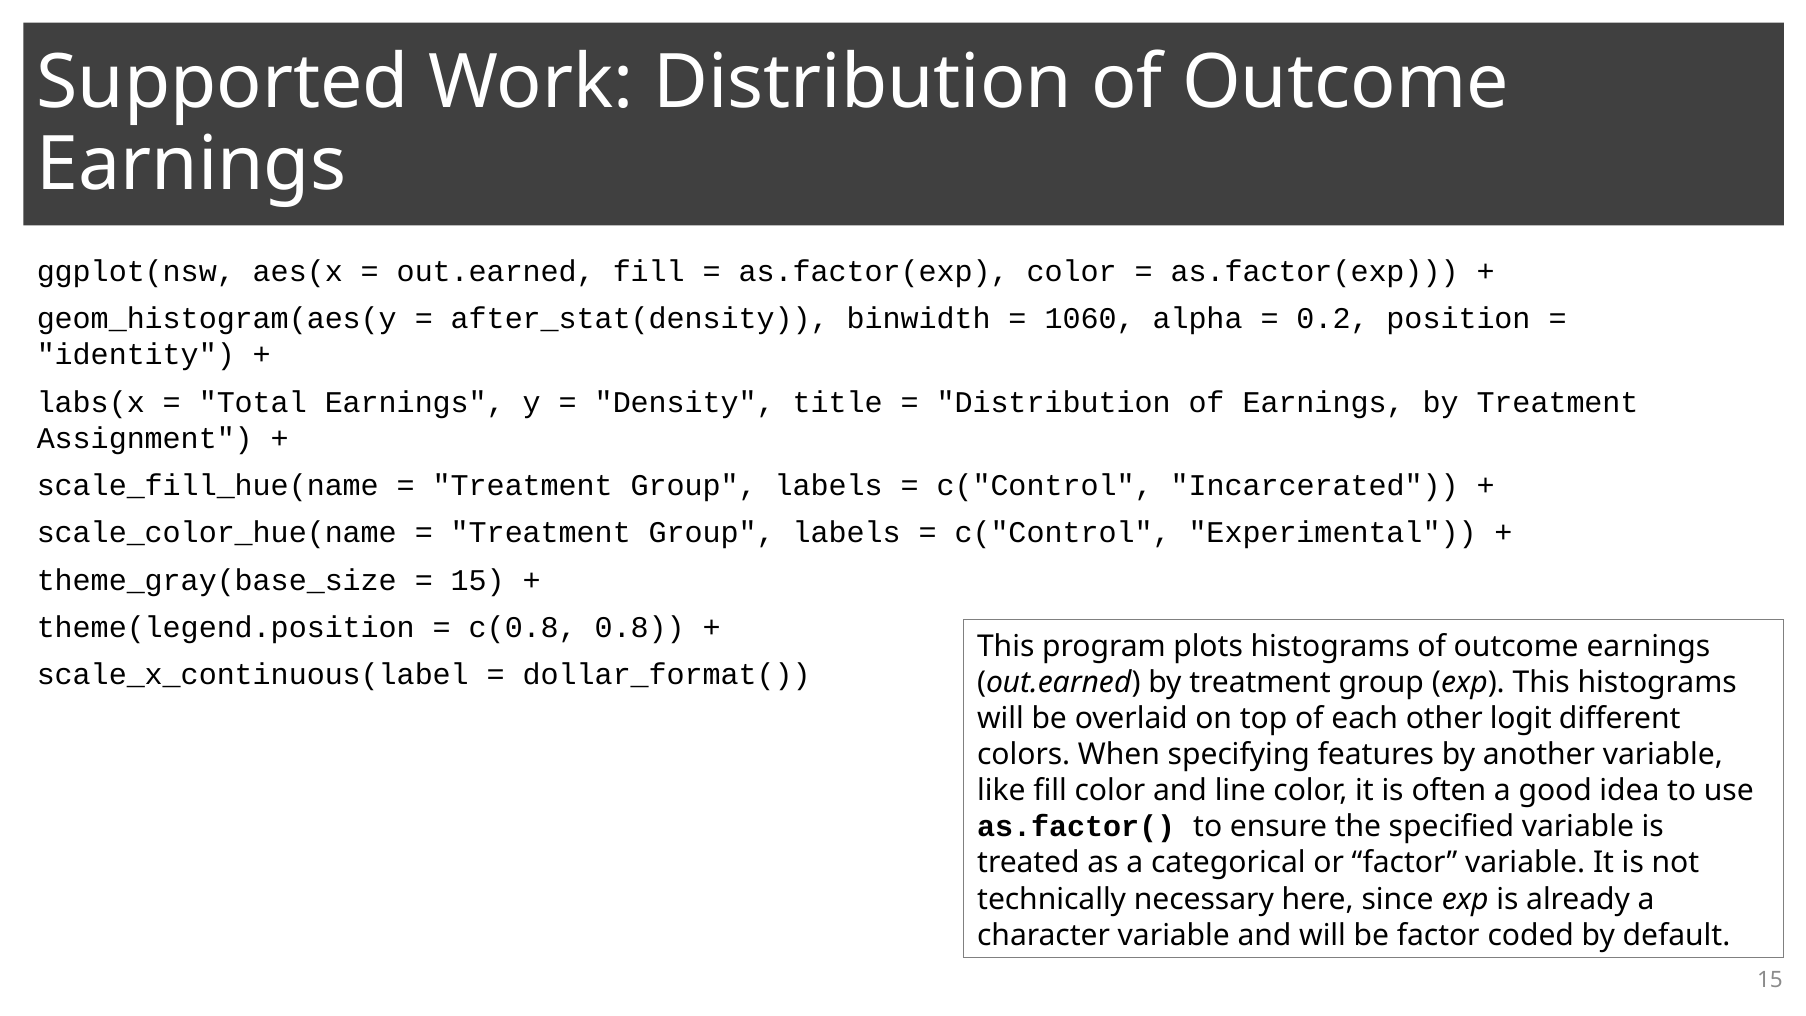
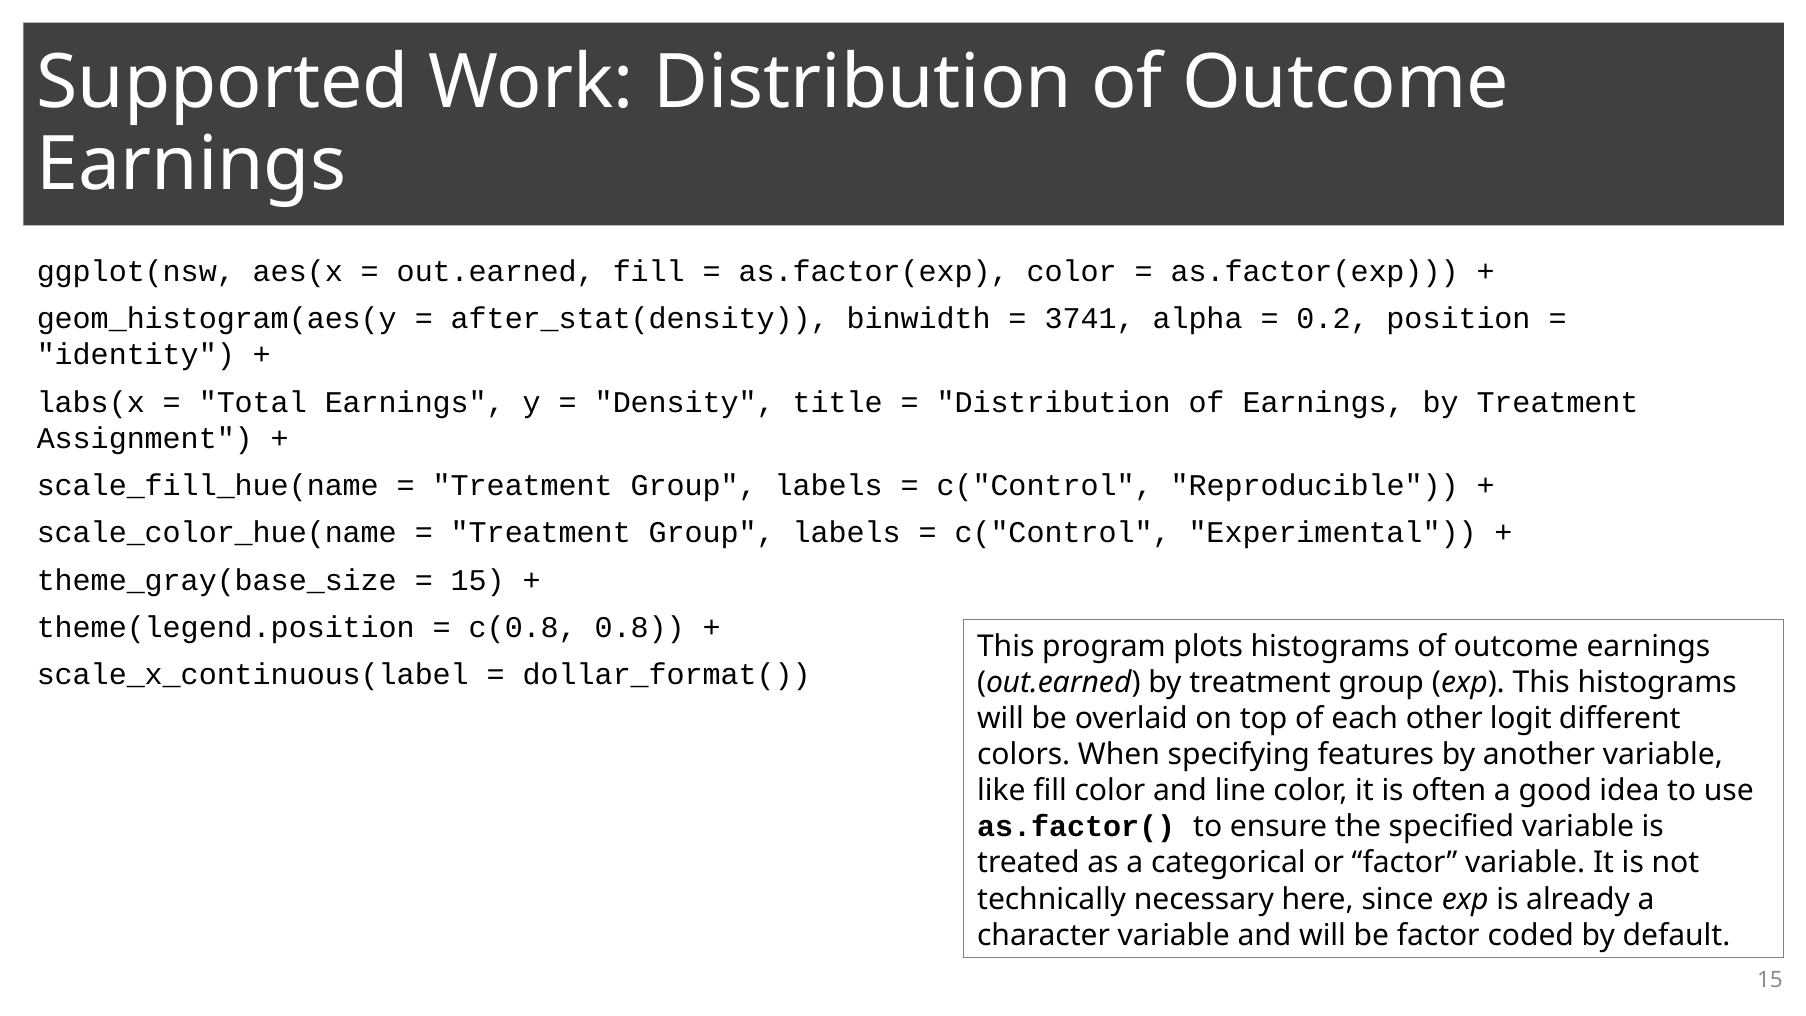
1060: 1060 -> 3741
Incarcerated: Incarcerated -> Reproducible
